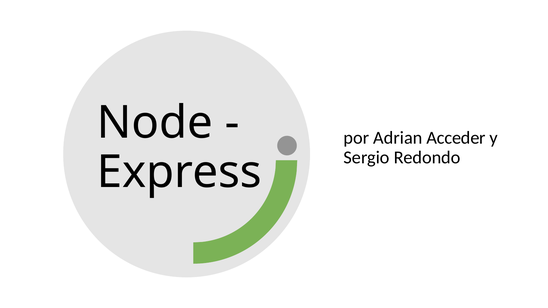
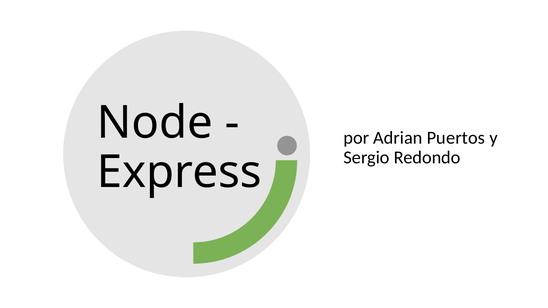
Acceder: Acceder -> Puertos
